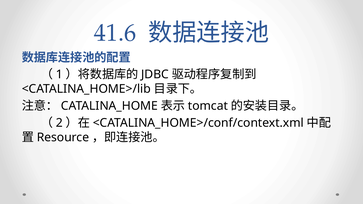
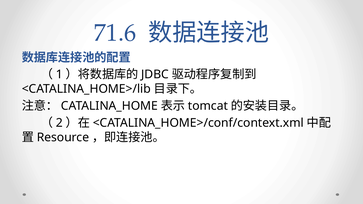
41.6: 41.6 -> 71.6
